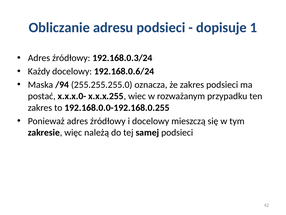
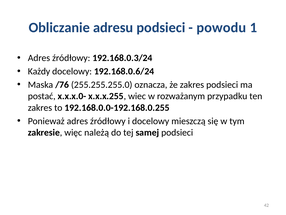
dopisuje: dopisuje -> powodu
/94: /94 -> /76
